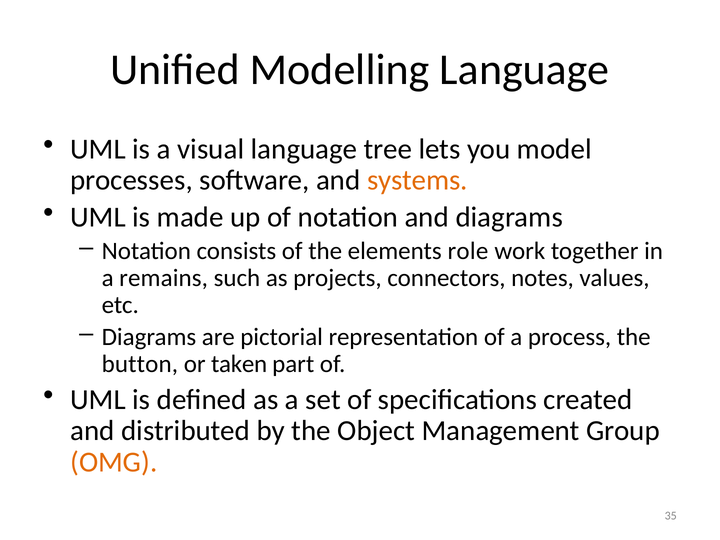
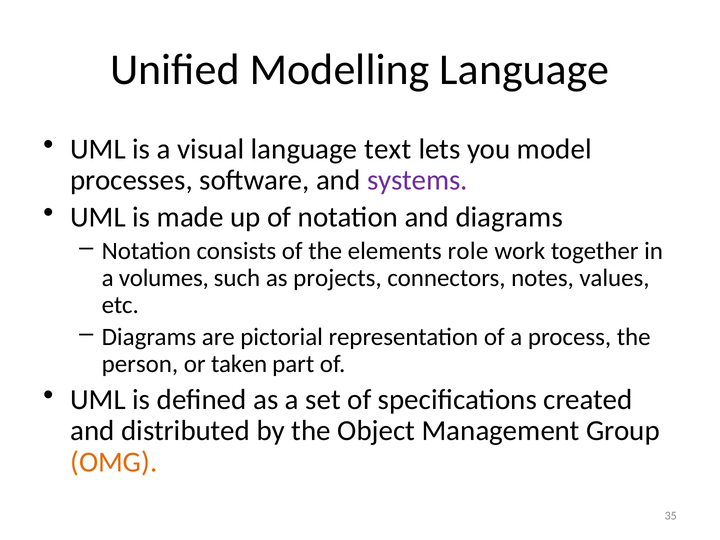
tree: tree -> text
systems colour: orange -> purple
remains: remains -> volumes
button: button -> person
